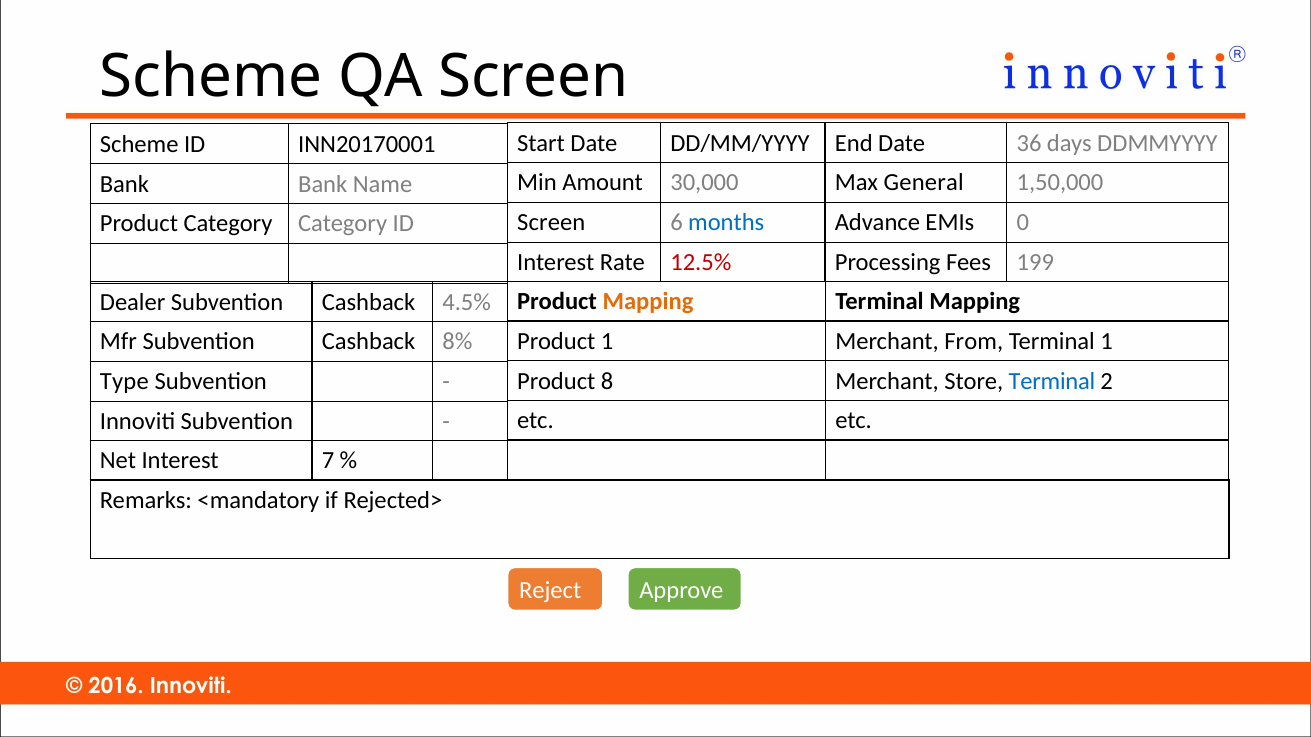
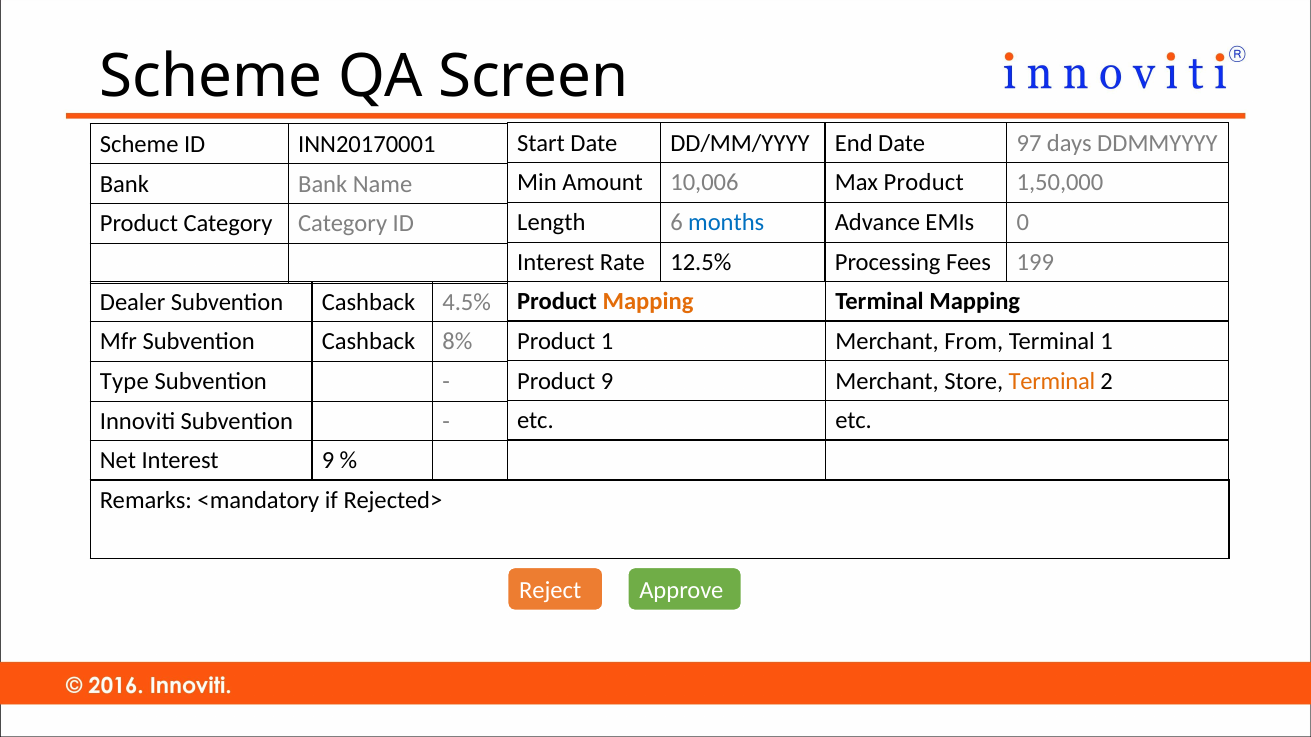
36: 36 -> 97
30,000: 30,000 -> 10,006
Max General: General -> Product
Screen at (551, 223): Screen -> Length
12.5% colour: red -> black
Product 8: 8 -> 9
Terminal at (1052, 381) colour: blue -> orange
Interest 7: 7 -> 9
